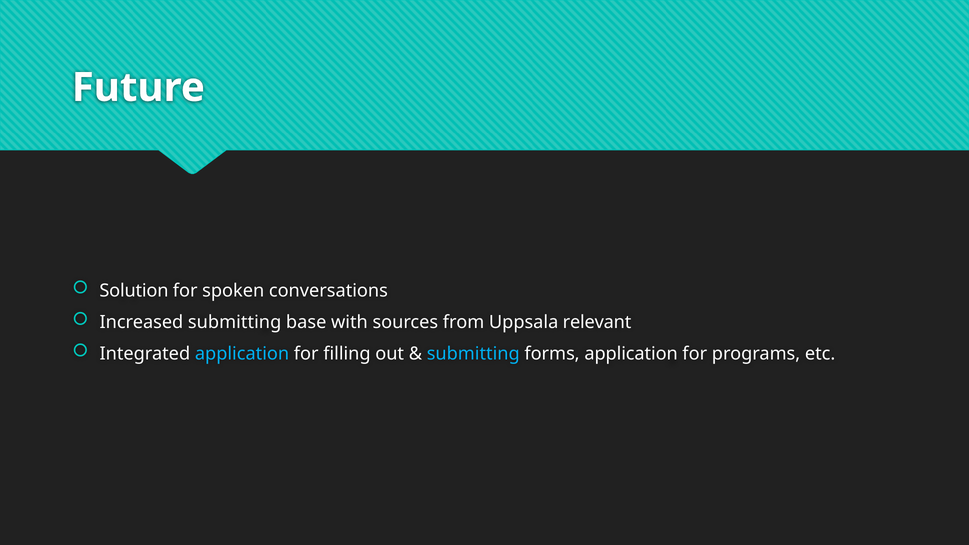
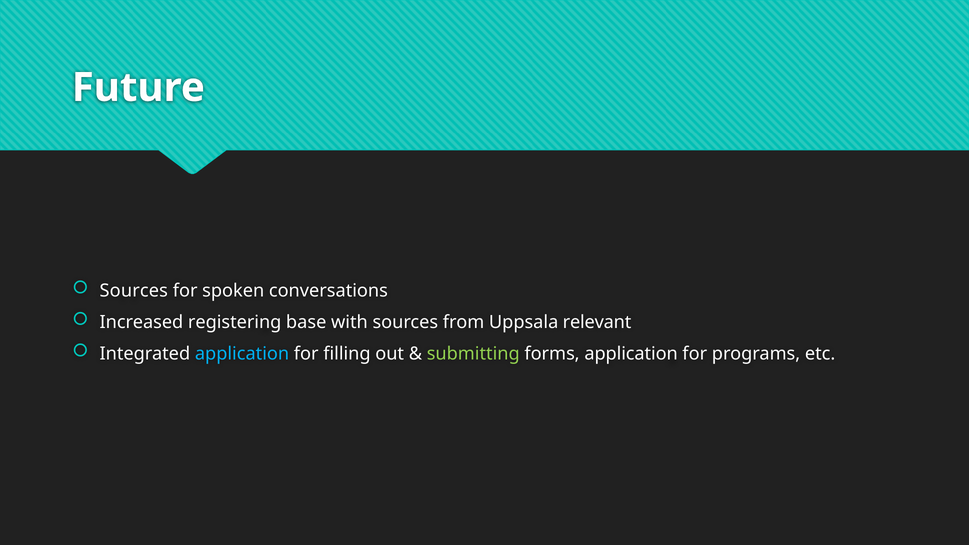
Solution at (134, 291): Solution -> Sources
Increased submitting: submitting -> registering
submitting at (473, 354) colour: light blue -> light green
